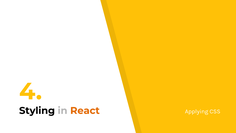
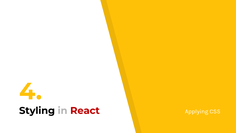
React colour: orange -> red
